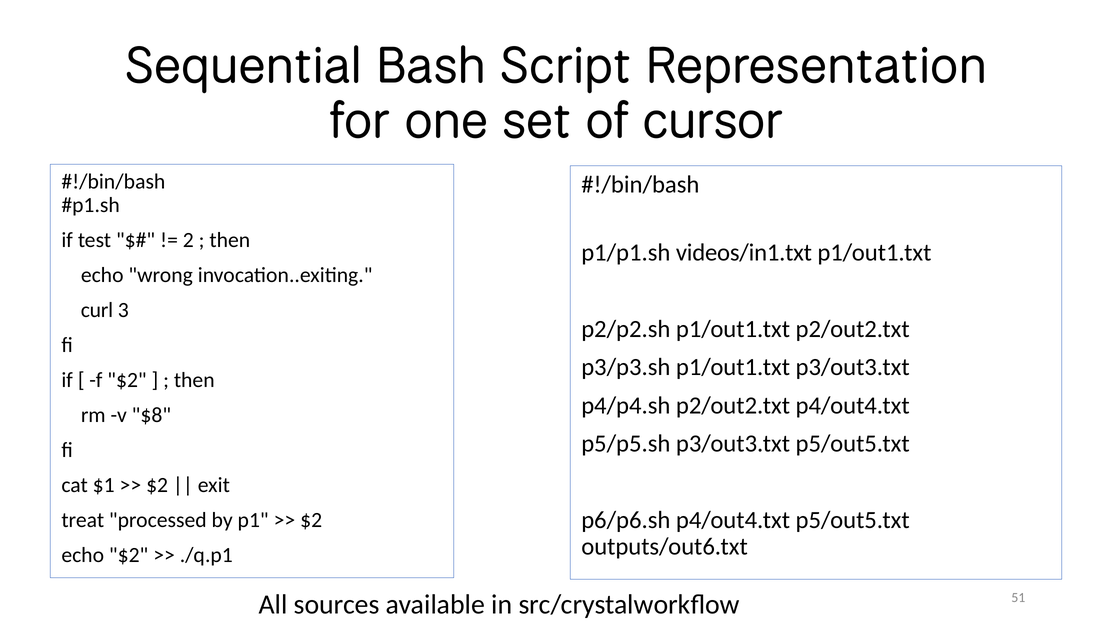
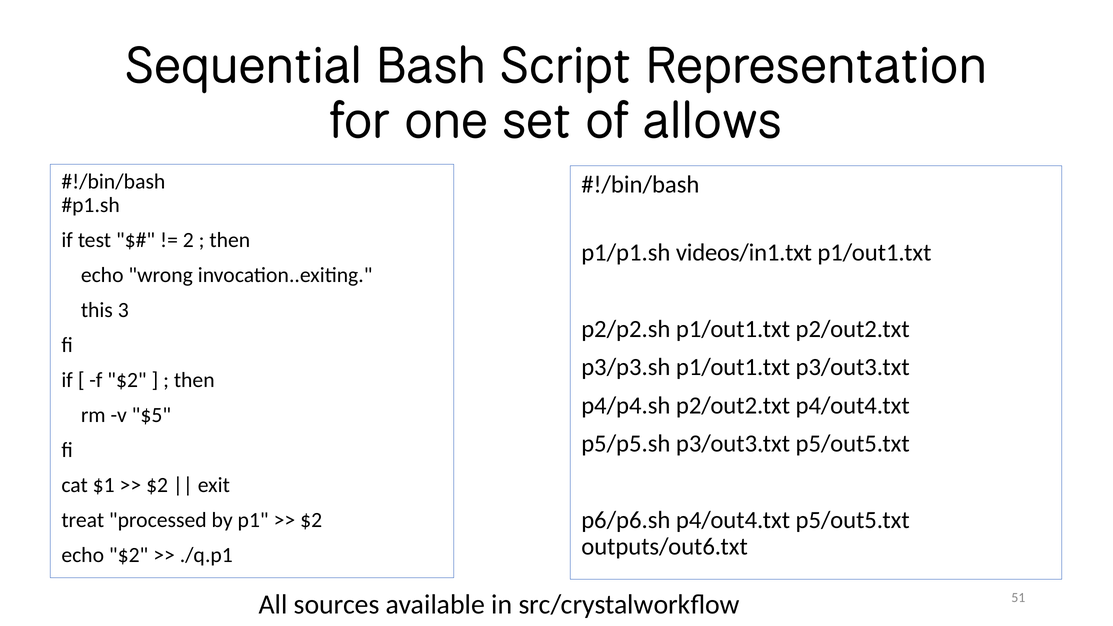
cursor: cursor -> allows
curl: curl -> this
$8: $8 -> $5
